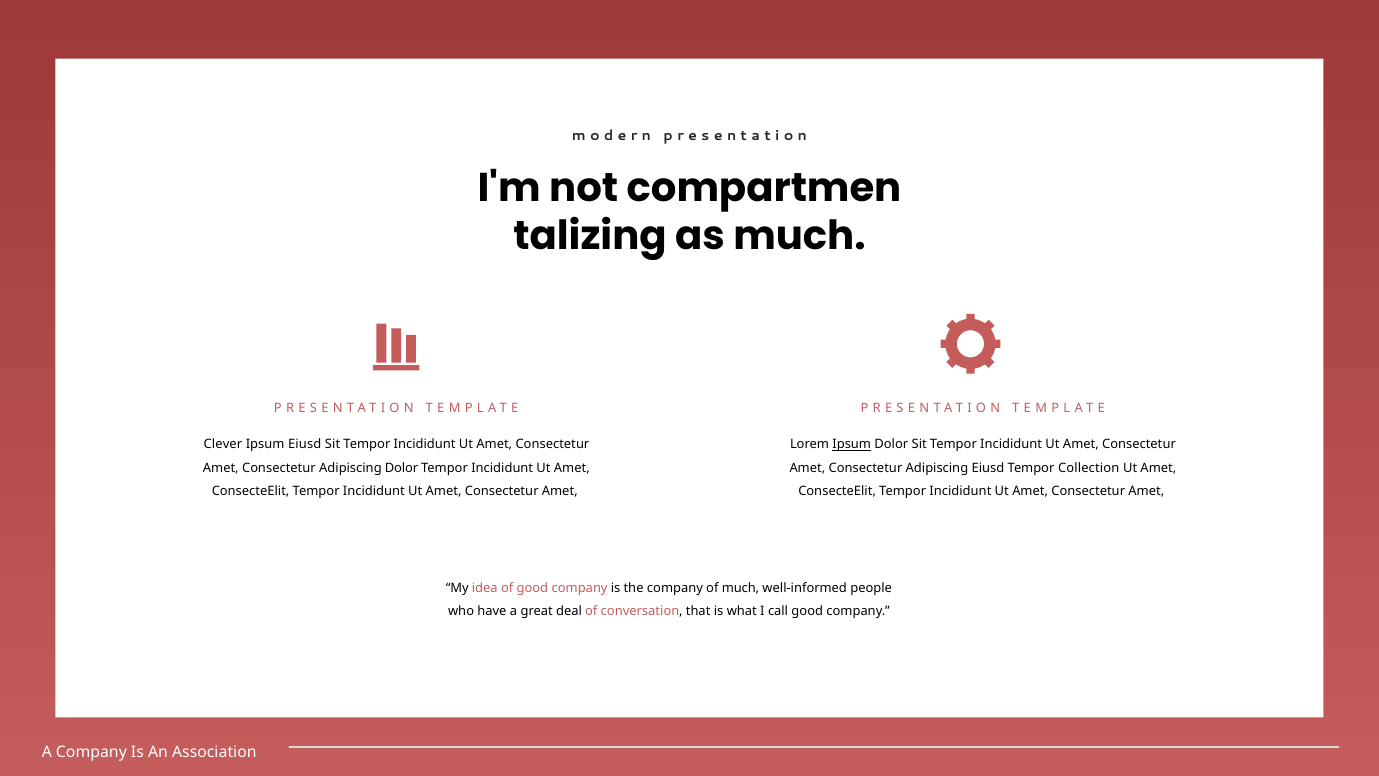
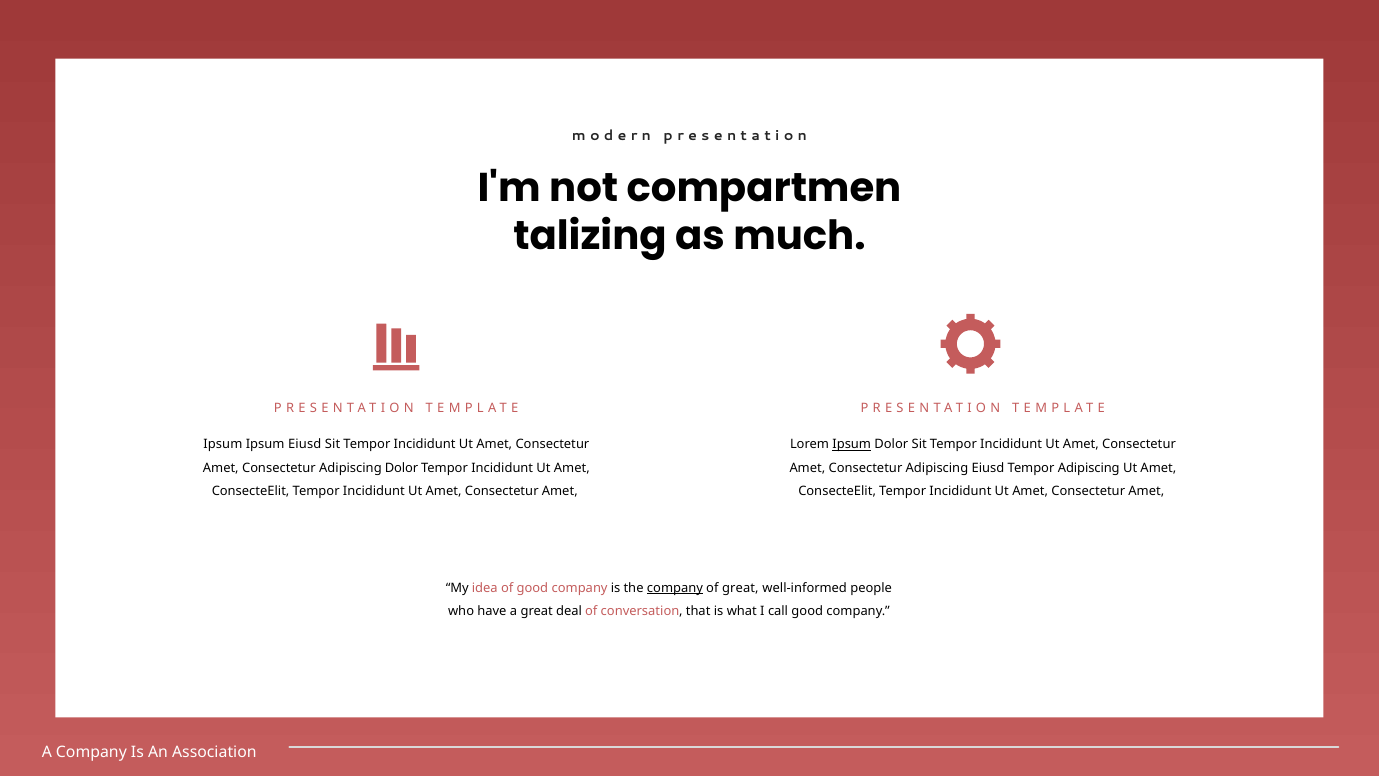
Clever at (223, 444): Clever -> Ipsum
Tempor Collection: Collection -> Adipiscing
company at (675, 588) underline: none -> present
of much: much -> great
